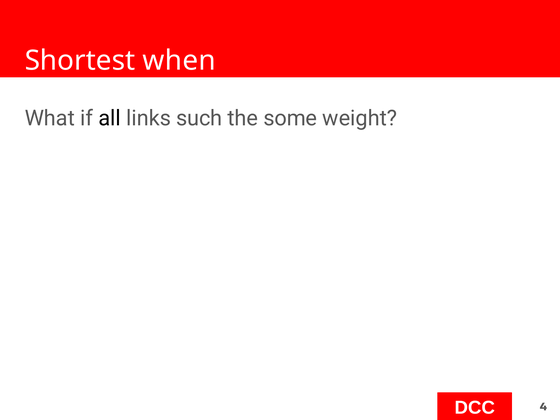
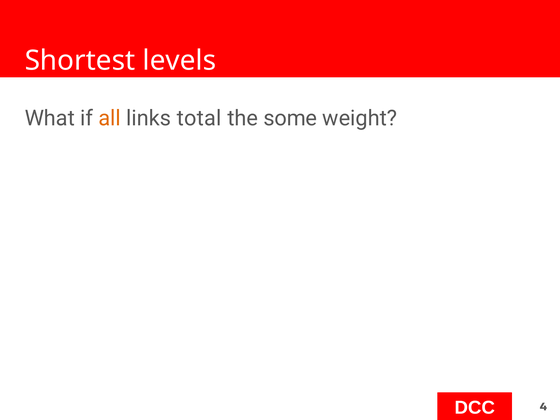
when: when -> levels
all colour: black -> orange
such: such -> total
